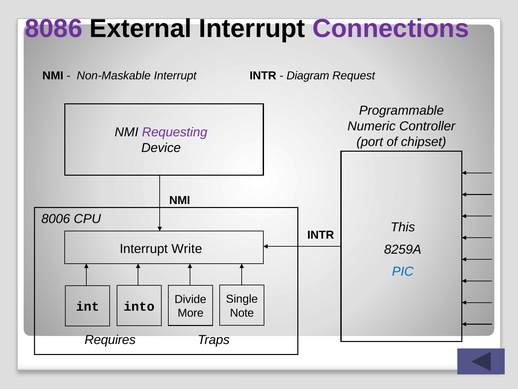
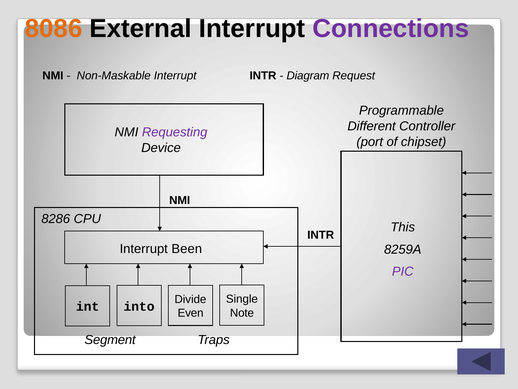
8086 colour: purple -> orange
Numeric: Numeric -> Different
8006: 8006 -> 8286
Write: Write -> Been
PIC colour: blue -> purple
More: More -> Even
Requires: Requires -> Segment
